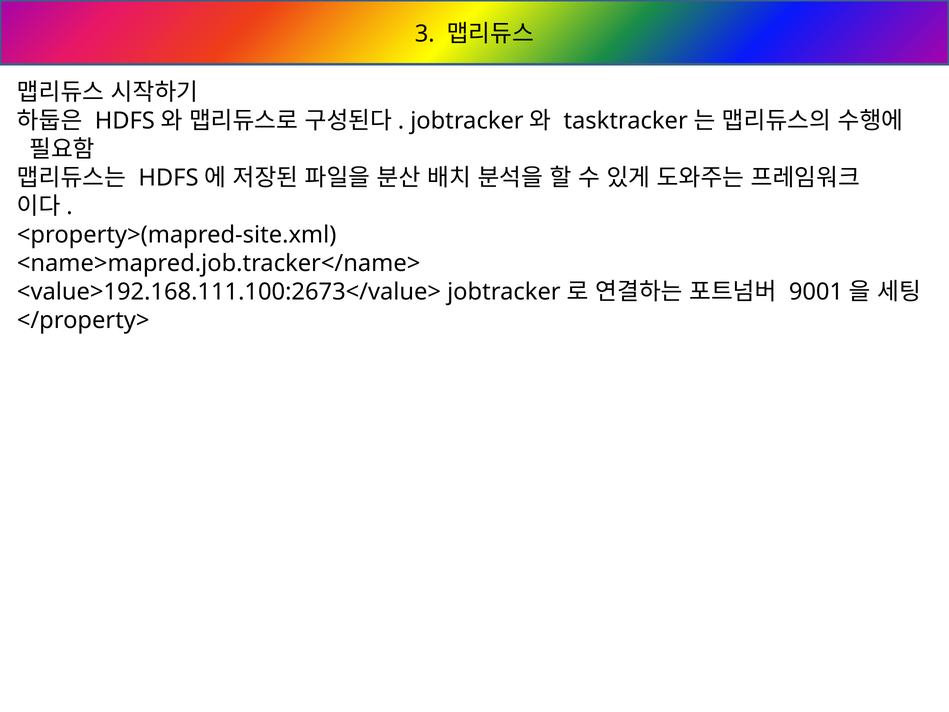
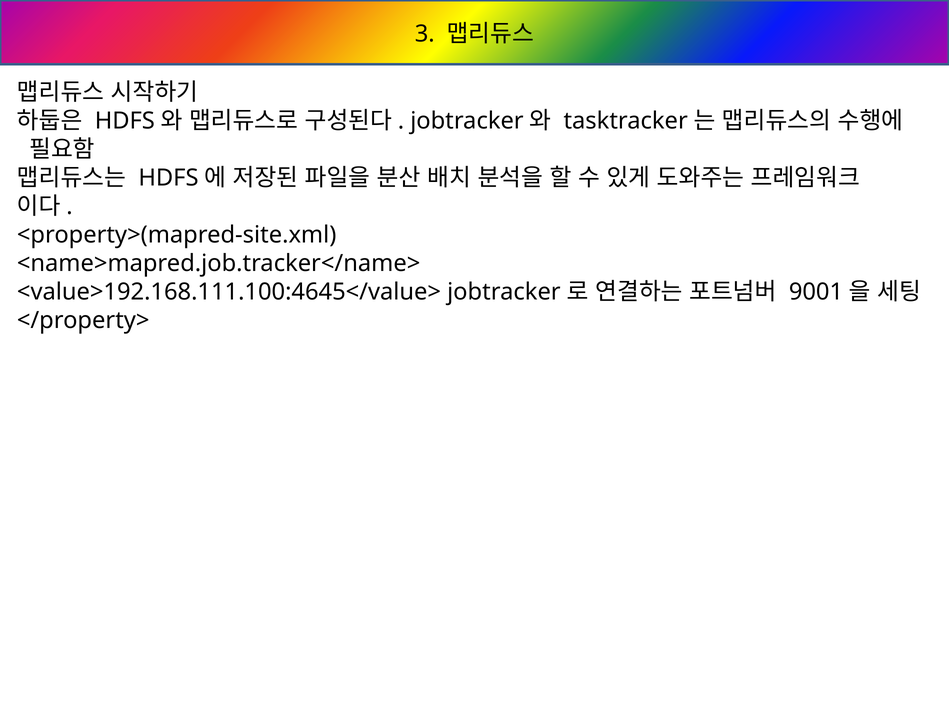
<value>192.168.111.100:2673</value>: <value>192.168.111.100:2673</value> -> <value>192.168.111.100:4645</value>
